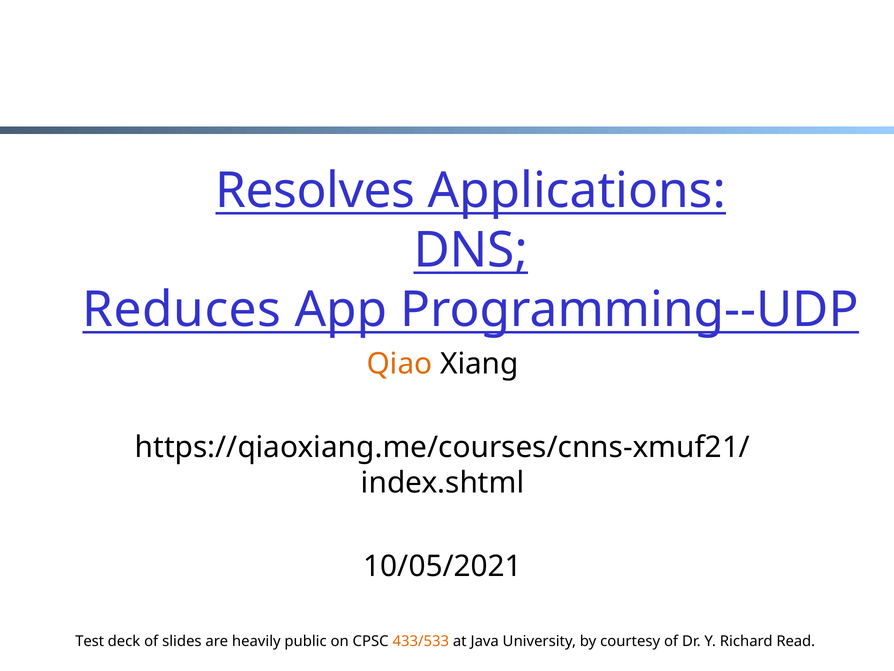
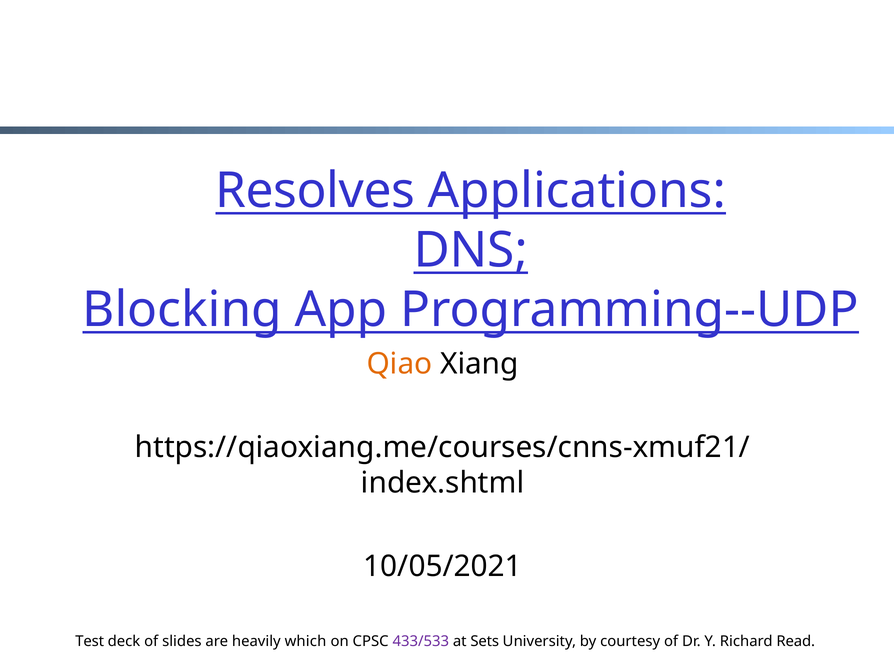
Reduces: Reduces -> Blocking
public: public -> which
433/533 colour: orange -> purple
Java: Java -> Sets
